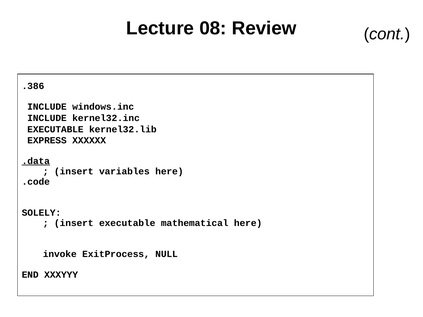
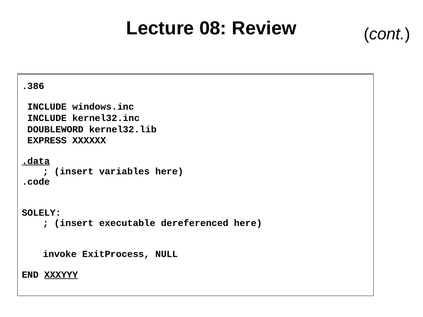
EXECUTABLE at (55, 129): EXECUTABLE -> DOUBLEWORD
mathematical: mathematical -> dereferenced
XXXYYY underline: none -> present
